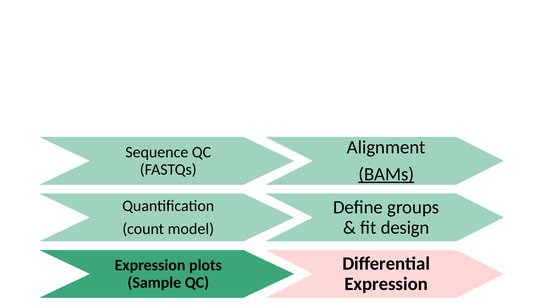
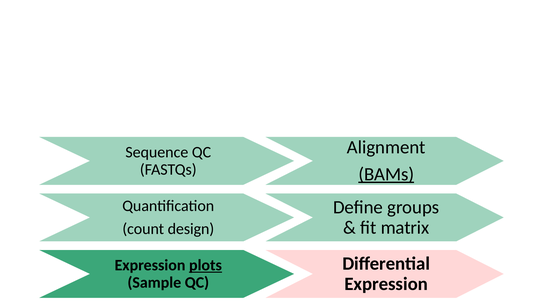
design: design -> matrix
model: model -> design
plots underline: none -> present
